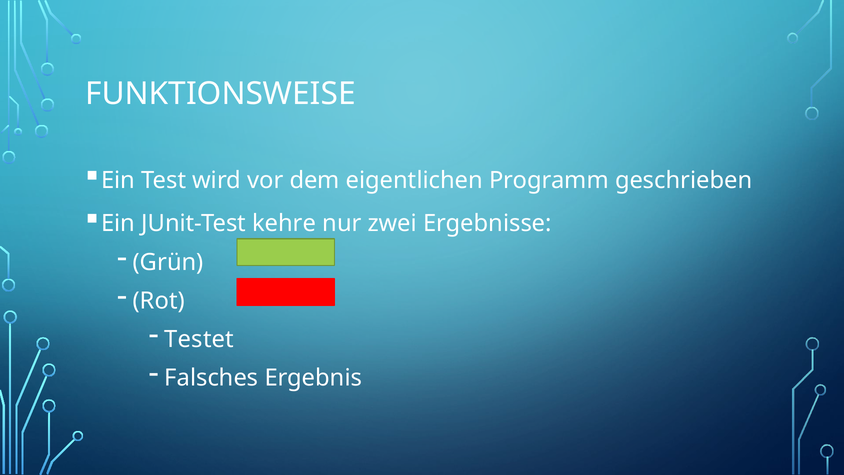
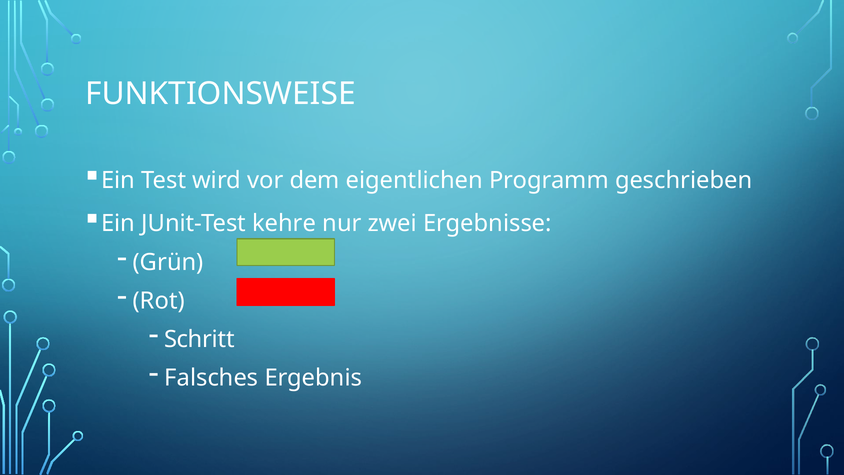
Testet: Testet -> Schritt
